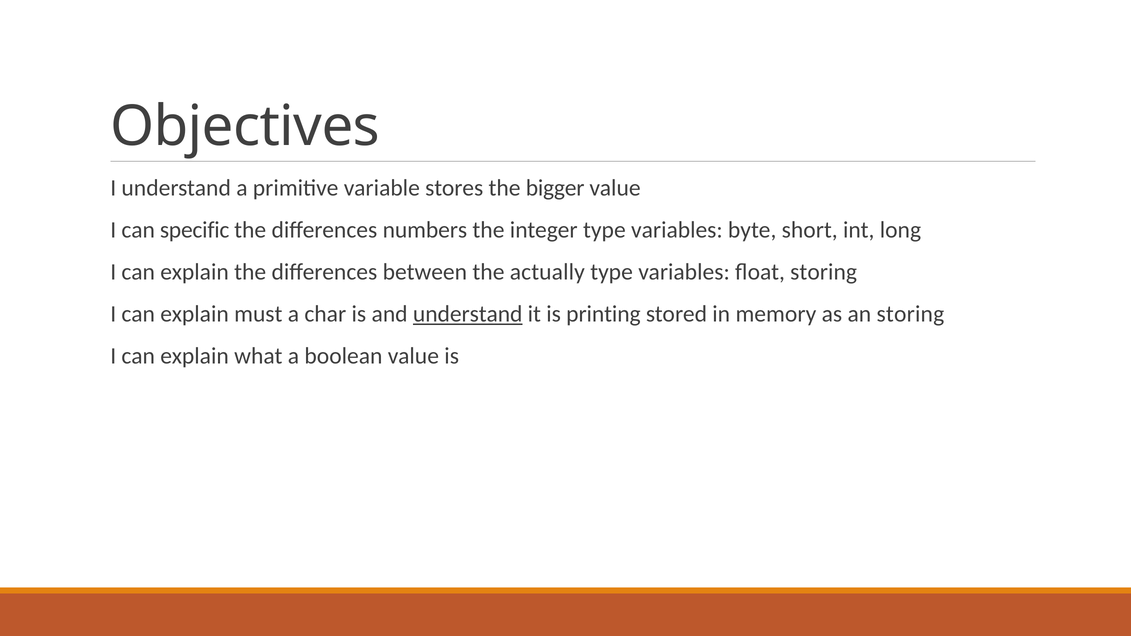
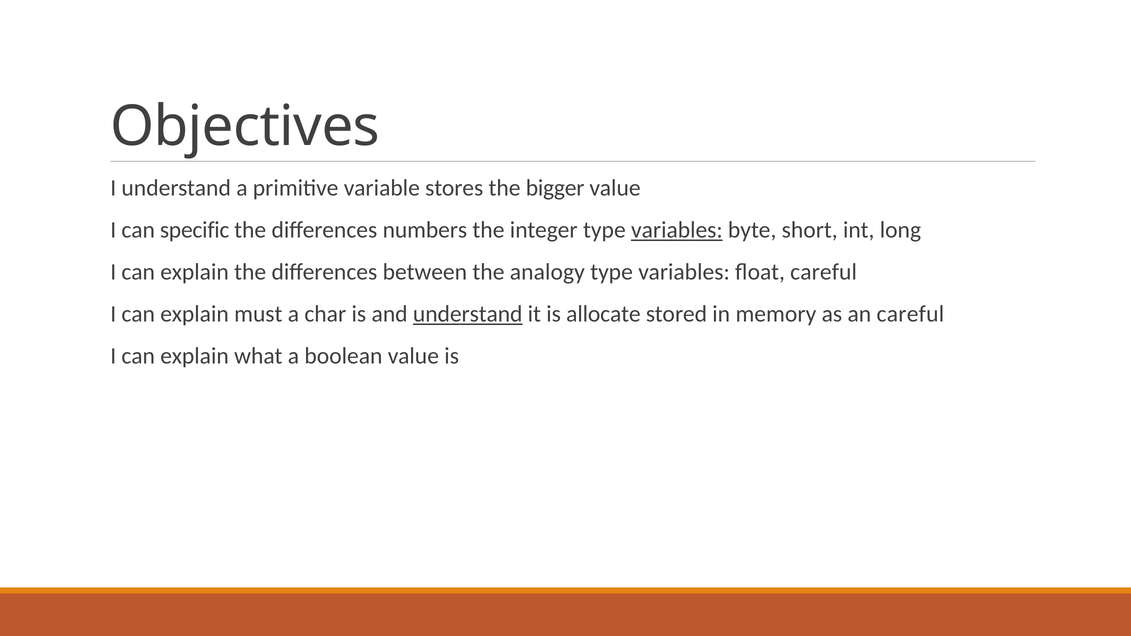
variables at (677, 230) underline: none -> present
actually: actually -> analogy
float storing: storing -> careful
printing: printing -> allocate
an storing: storing -> careful
